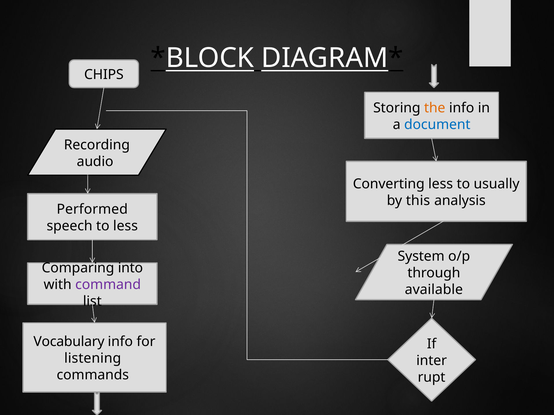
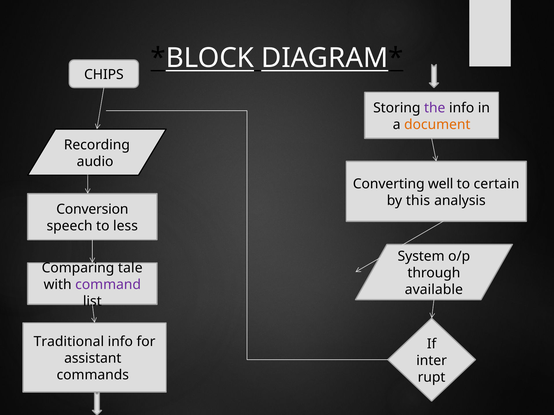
the colour: orange -> purple
document colour: blue -> orange
Converting less: less -> well
usually: usually -> certain
Performed: Performed -> Conversion
into: into -> tale
Vocabulary: Vocabulary -> Traditional
listening: listening -> assistant
